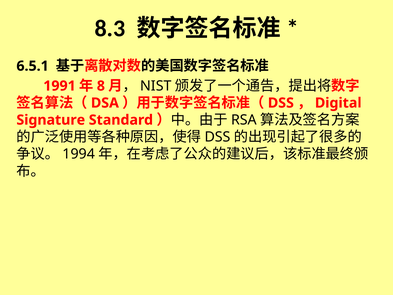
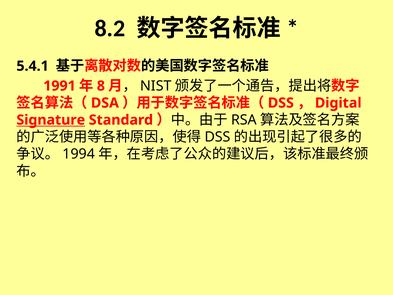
8.3: 8.3 -> 8.2
6.5.1: 6.5.1 -> 5.4.1
Signature underline: none -> present
